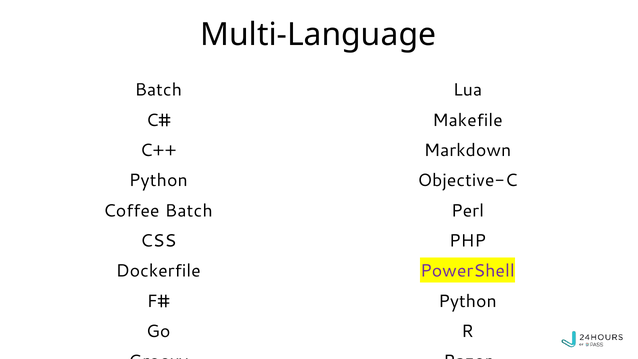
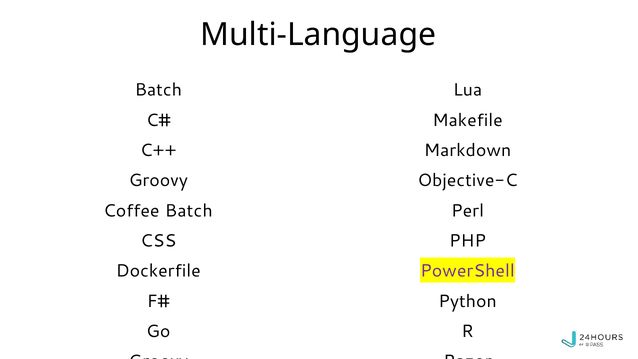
Python at (158, 180): Python -> Groovy
